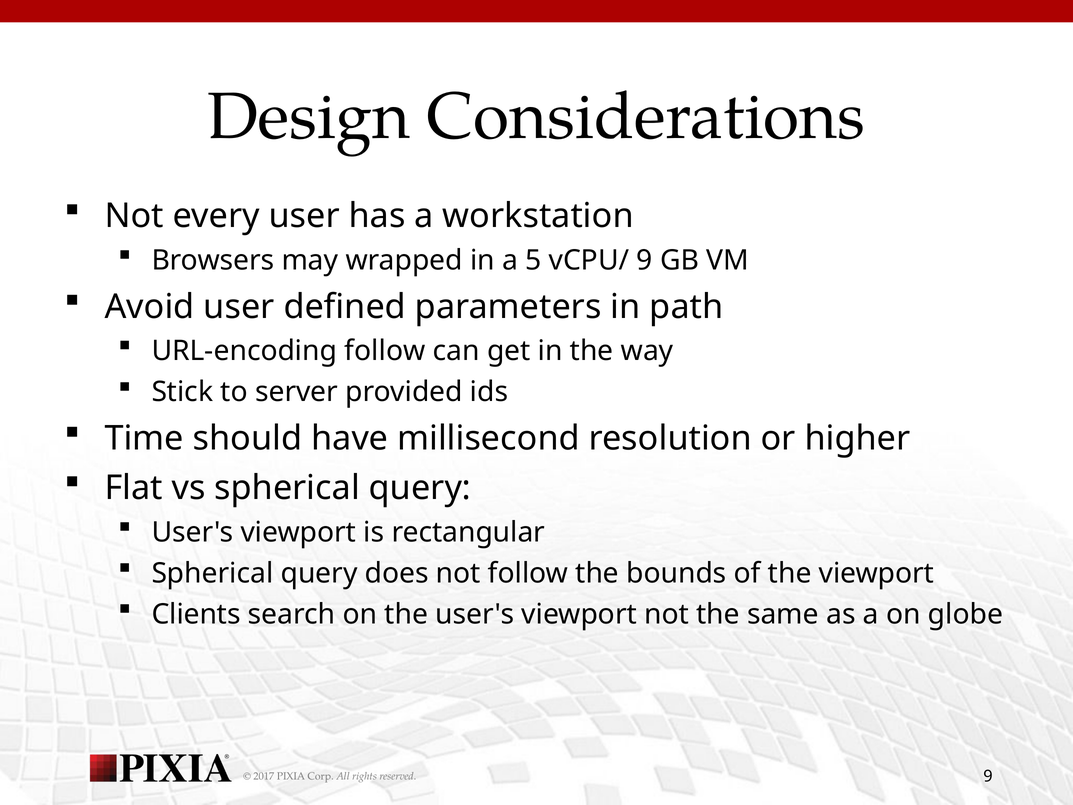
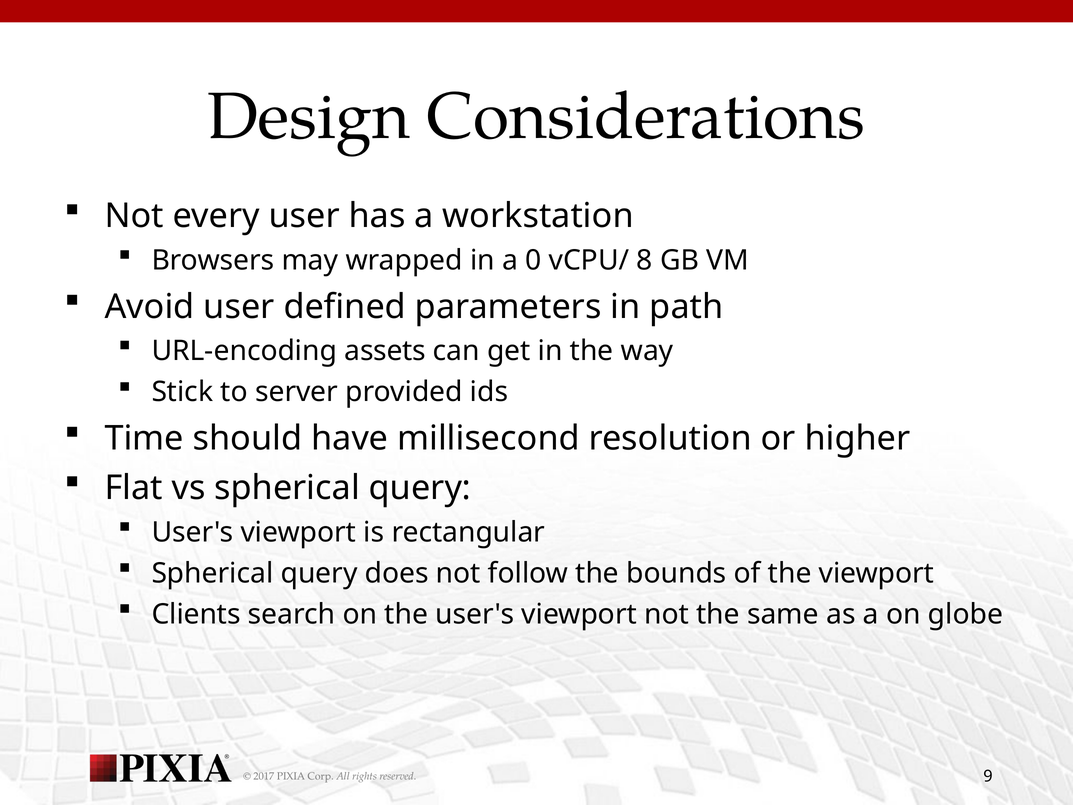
5: 5 -> 0
vCPU/ 9: 9 -> 8
URL-encoding follow: follow -> assets
